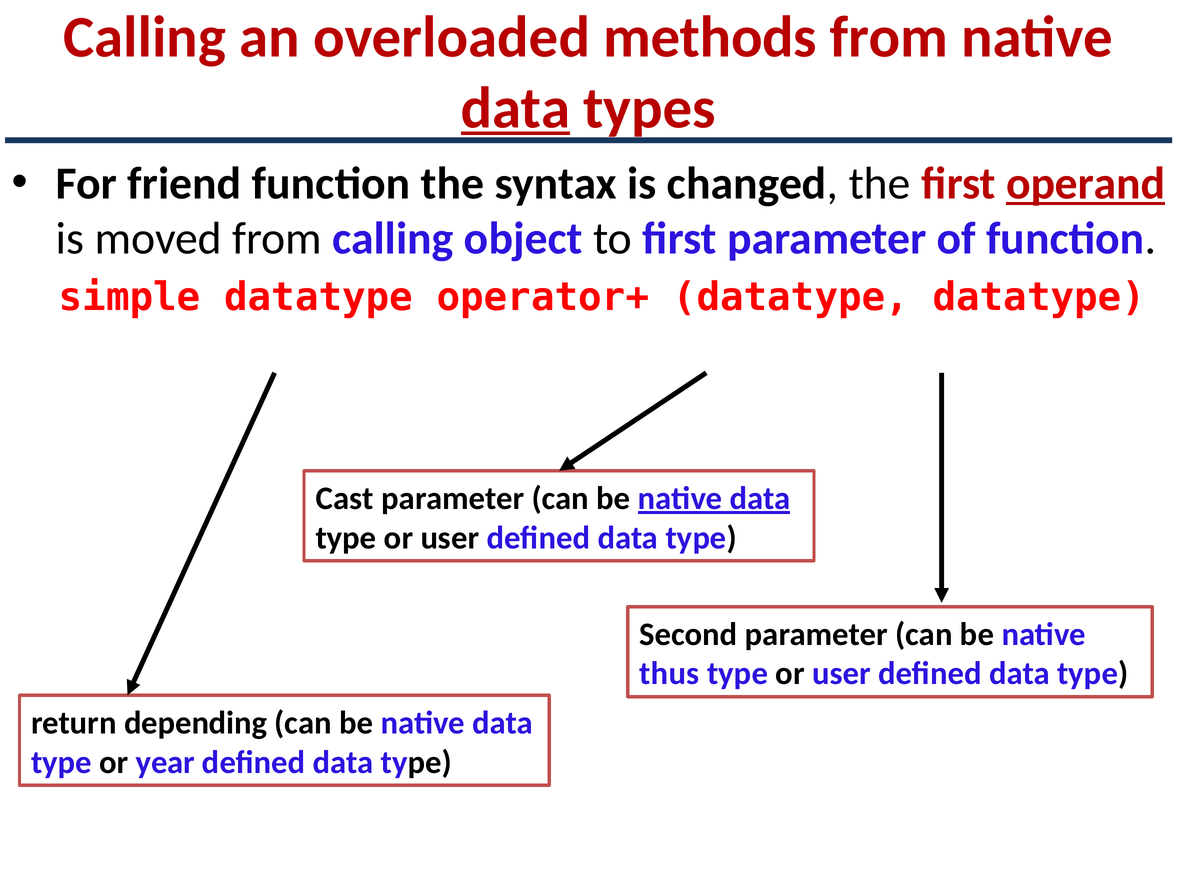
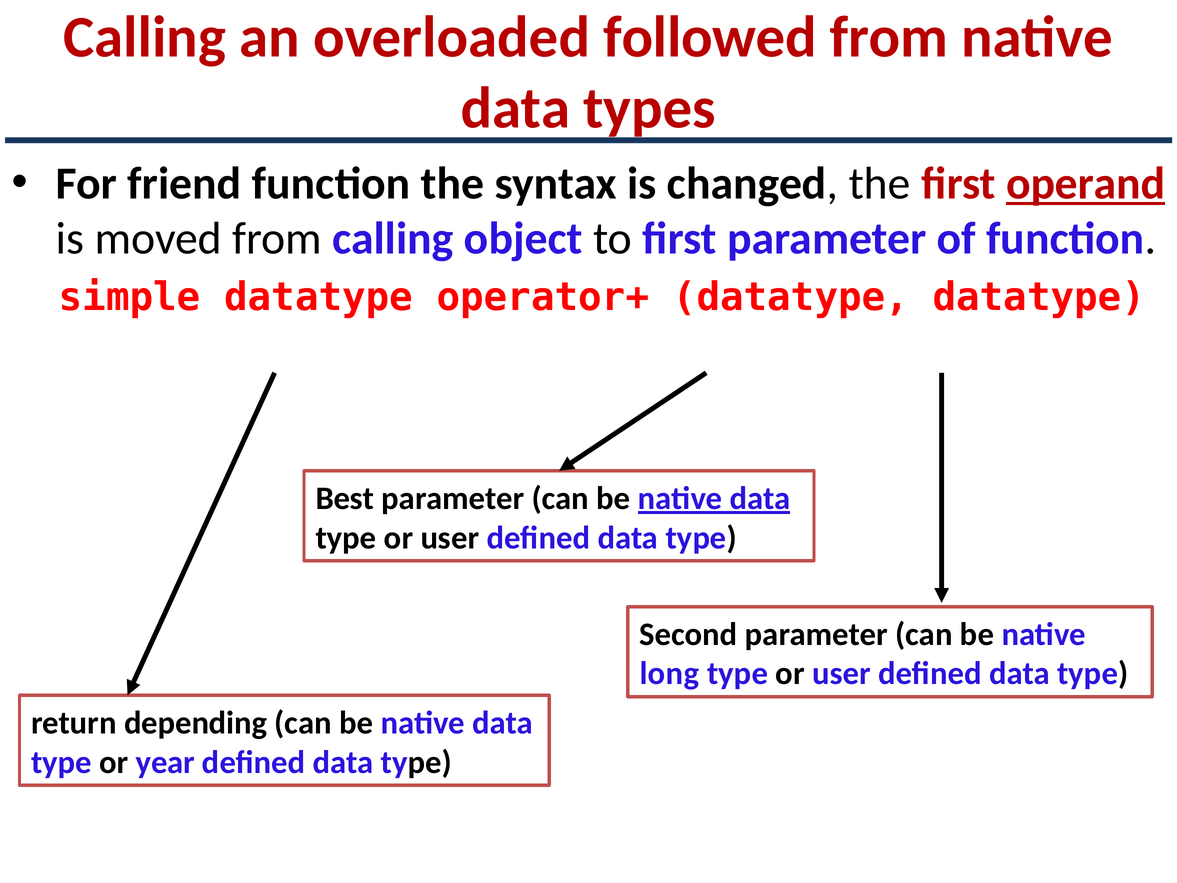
methods: methods -> followed
data at (515, 108) underline: present -> none
Cast: Cast -> Best
thus: thus -> long
